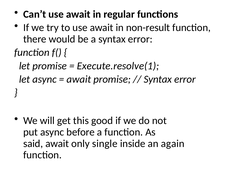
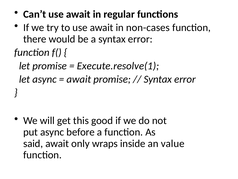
non-result: non-result -> non-cases
single: single -> wraps
again: again -> value
